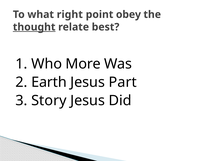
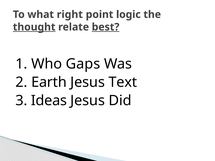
obey: obey -> logic
best underline: none -> present
More: More -> Gaps
Part: Part -> Text
Story: Story -> Ideas
